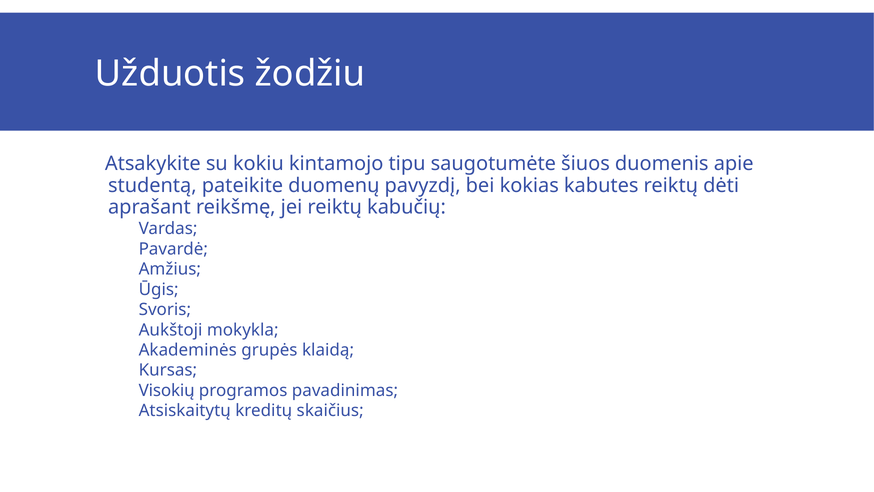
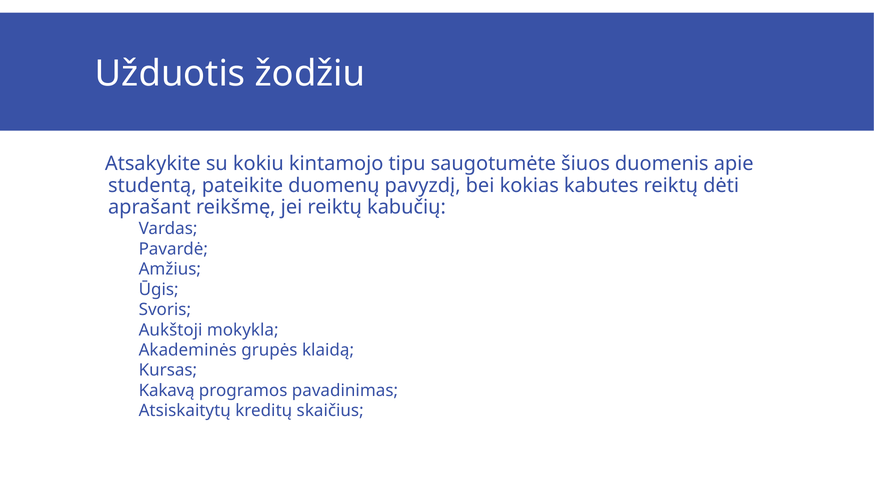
Visokių: Visokių -> Kakavą
